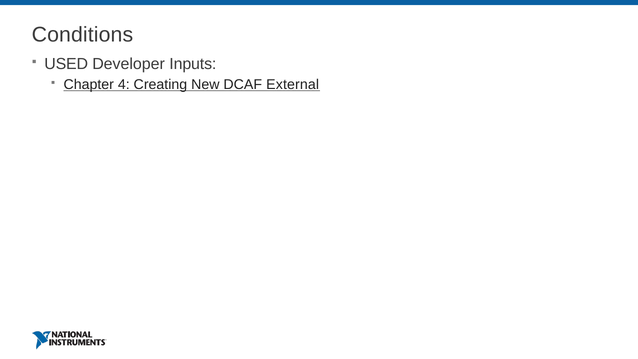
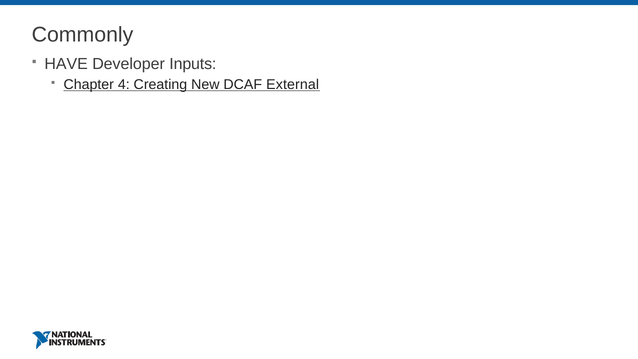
Conditions: Conditions -> Commonly
USED: USED -> HAVE
